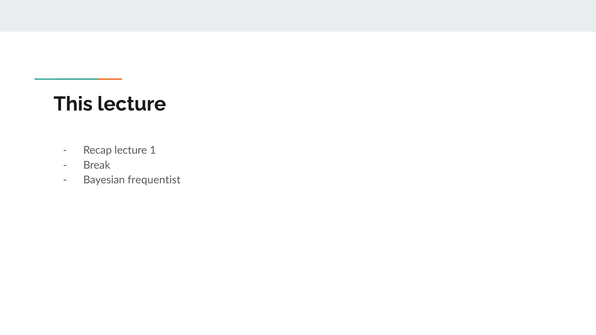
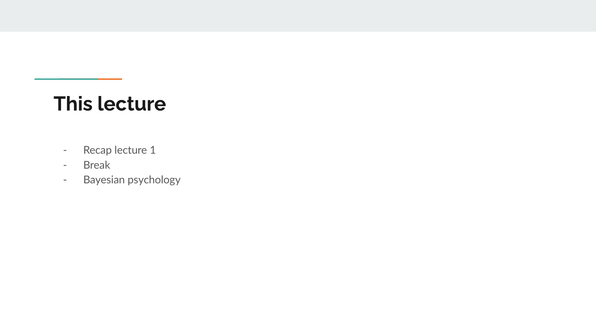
frequentist: frequentist -> psychology
